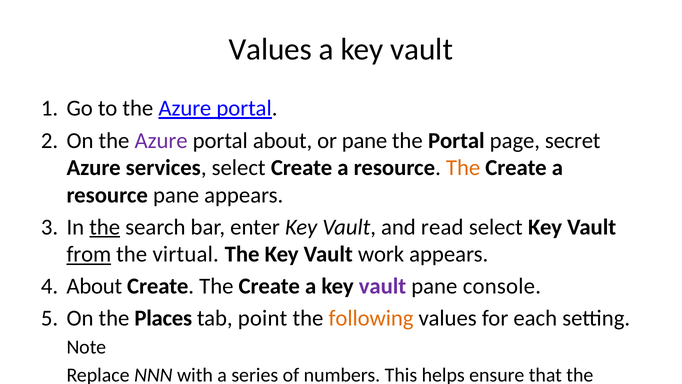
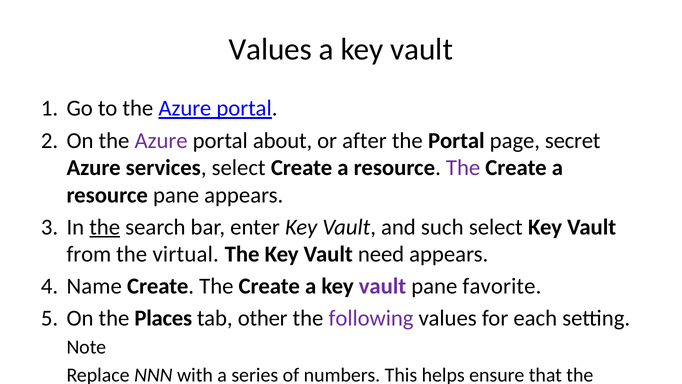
or pane: pane -> after
The at (463, 168) colour: orange -> purple
and read: read -> such
from at (89, 254) underline: present -> none
work: work -> need
About at (94, 286): About -> Name
console: console -> favorite
tab point: point -> other
following colour: orange -> purple
